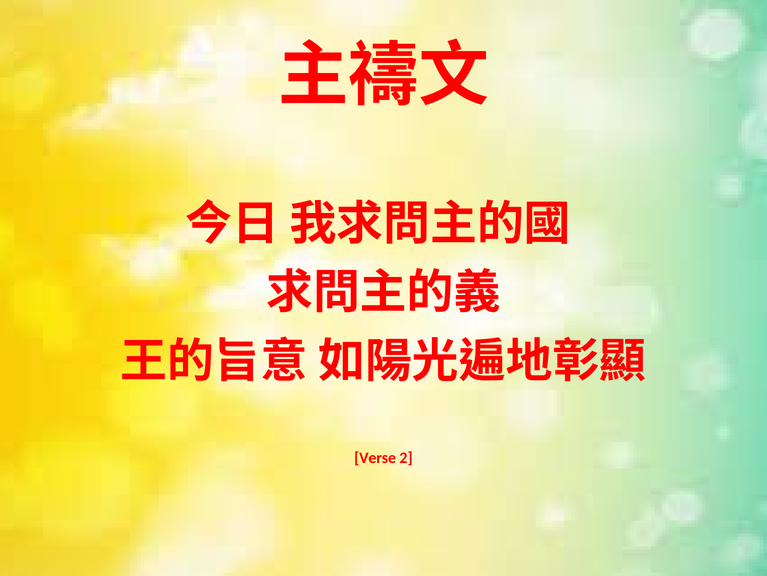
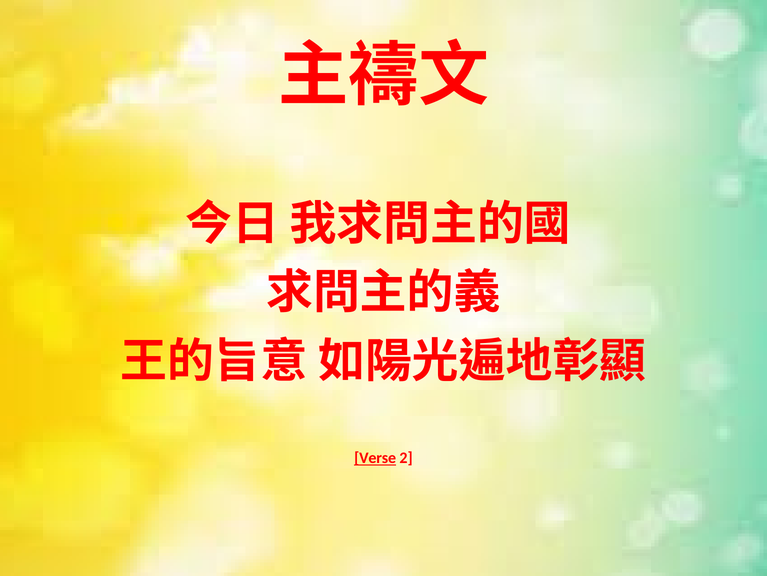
Verse underline: none -> present
